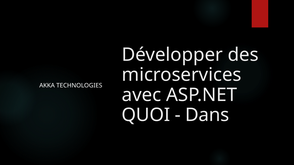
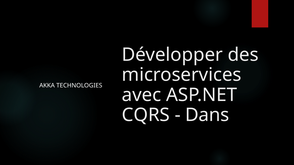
QUOI: QUOI -> CQRS
